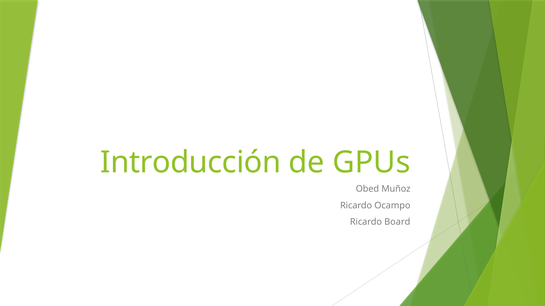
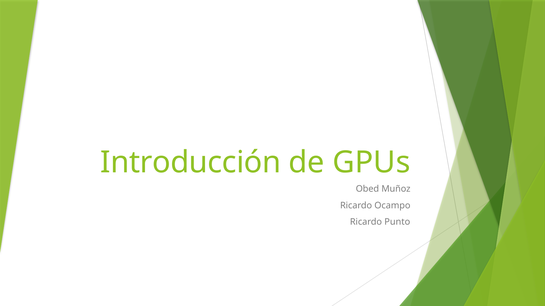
Board: Board -> Punto
